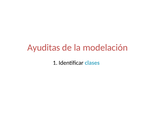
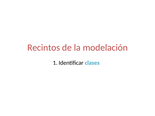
Ayuditas: Ayuditas -> Recintos
